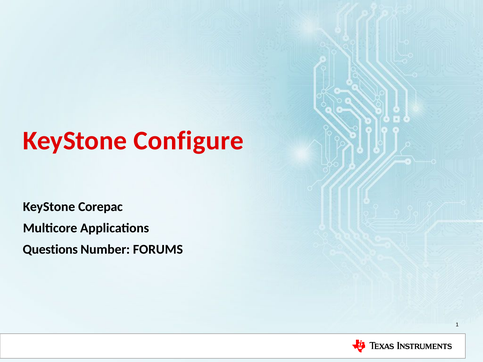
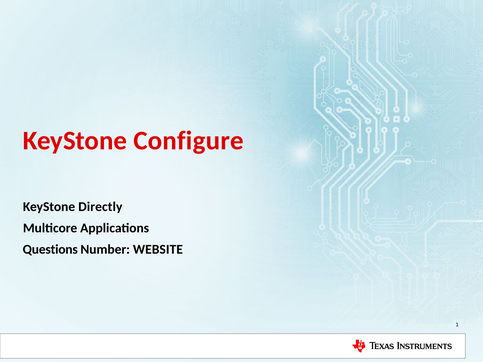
Corepac: Corepac -> Directly
FORUMS: FORUMS -> WEBSITE
